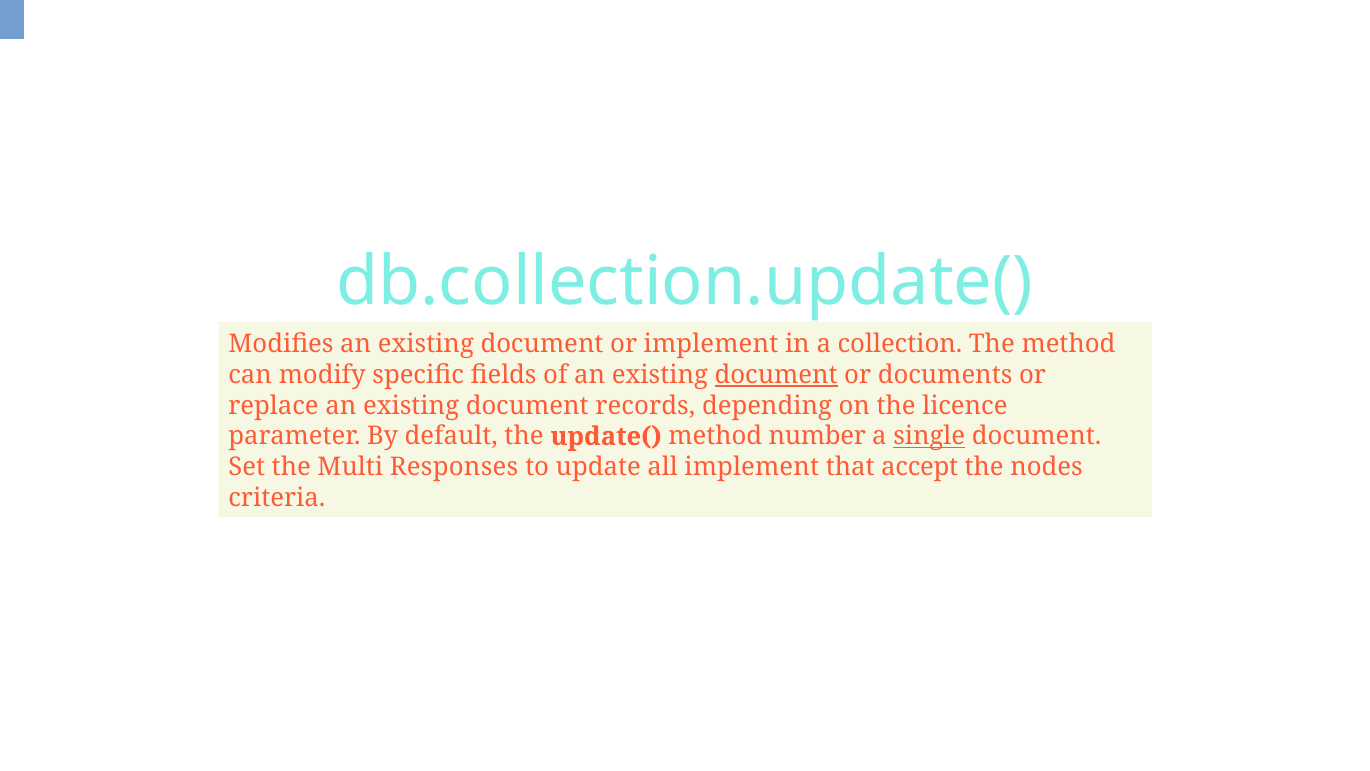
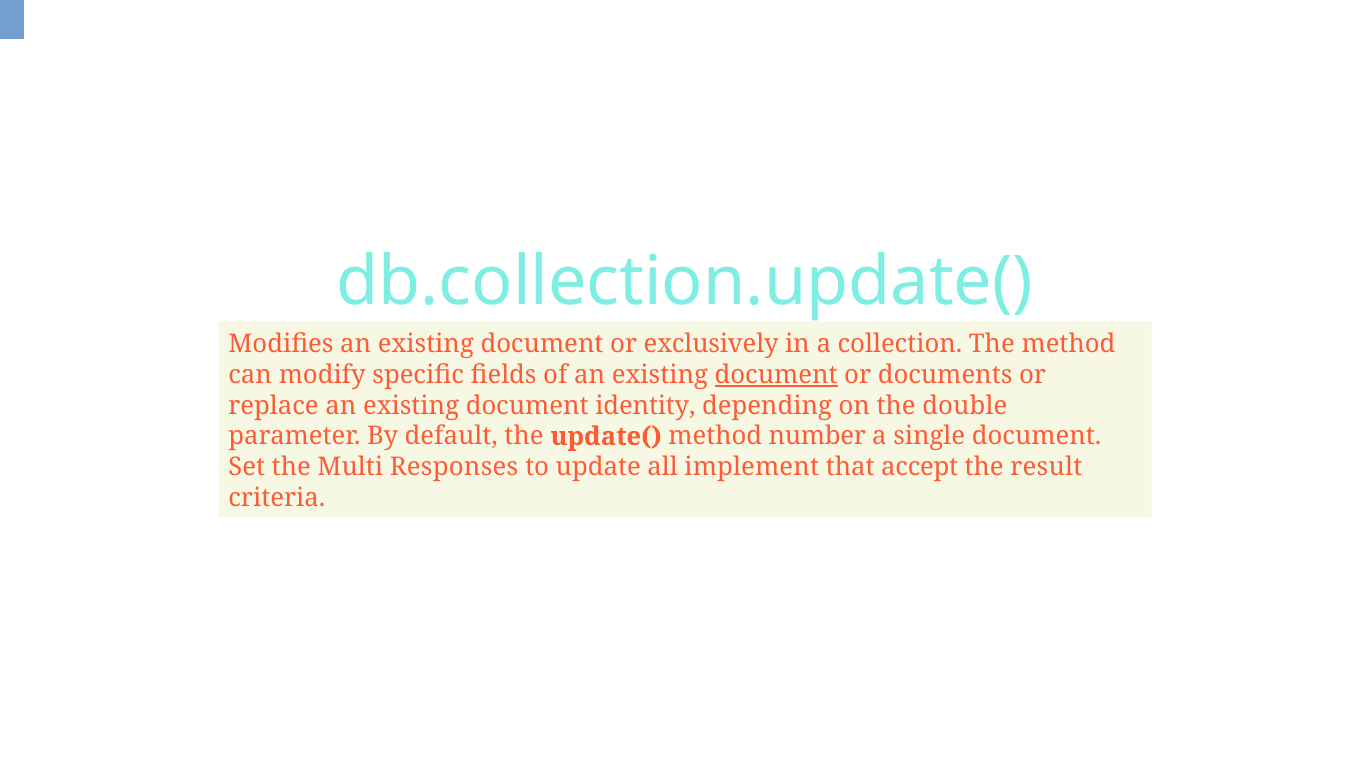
or implement: implement -> exclusively
records: records -> identity
licence: licence -> double
single underline: present -> none
nodes: nodes -> result
